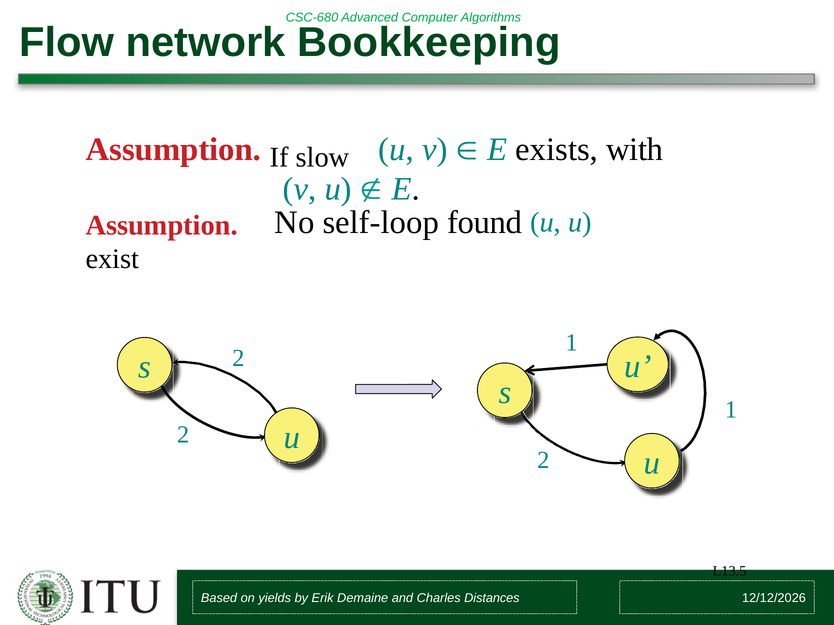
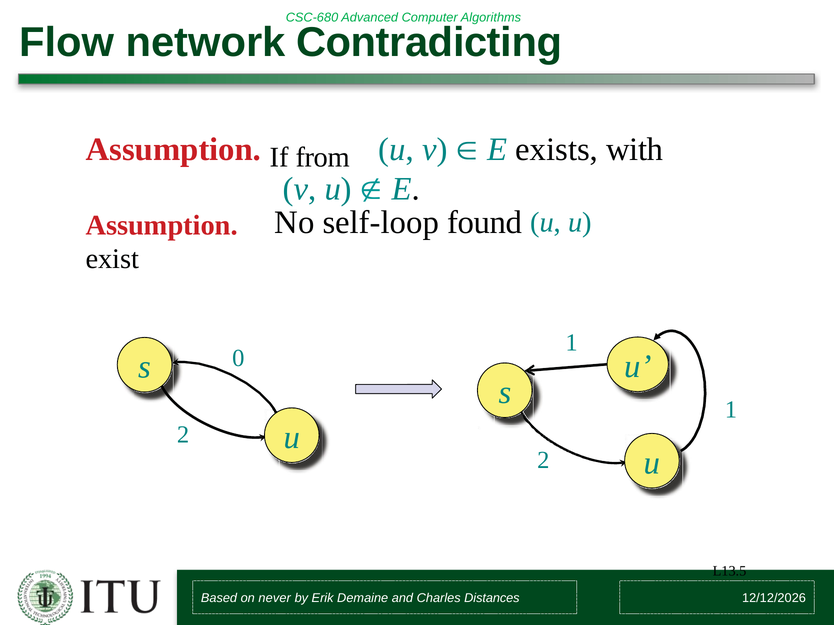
Bookkeeping: Bookkeeping -> Contradicting
slow: slow -> from
s 2: 2 -> 0
yields: yields -> never
